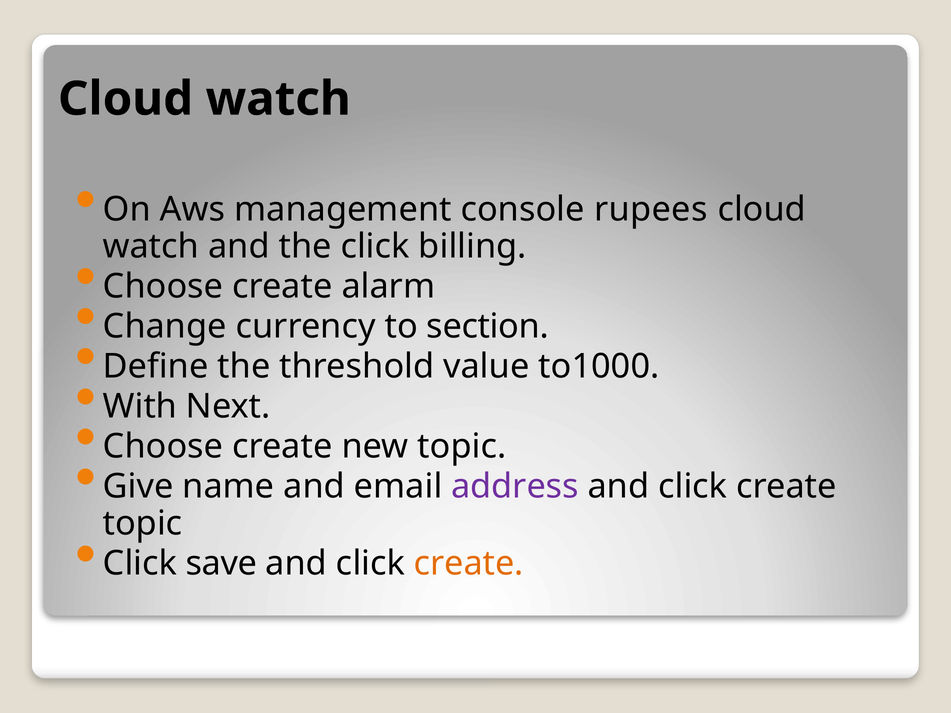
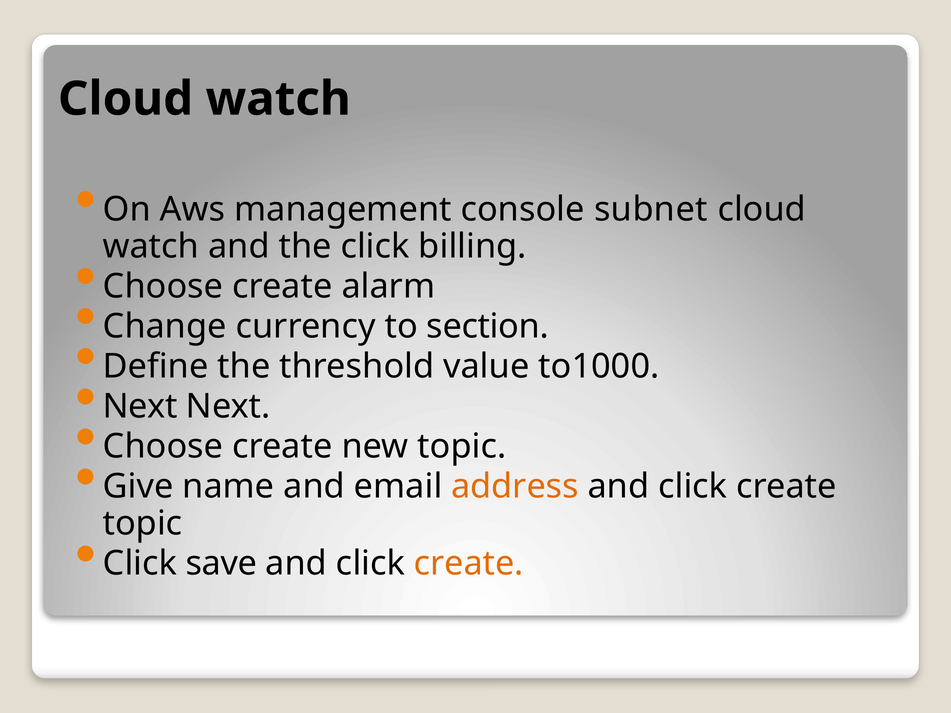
rupees: rupees -> subnet
With at (140, 407): With -> Next
address colour: purple -> orange
